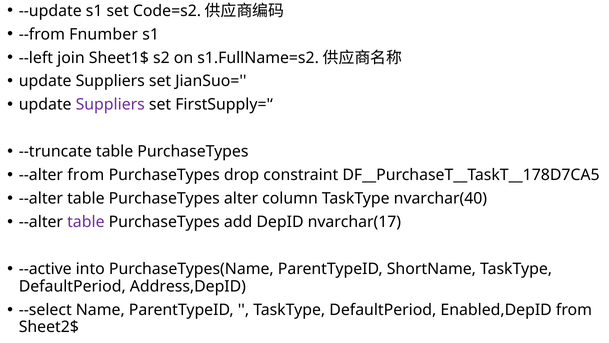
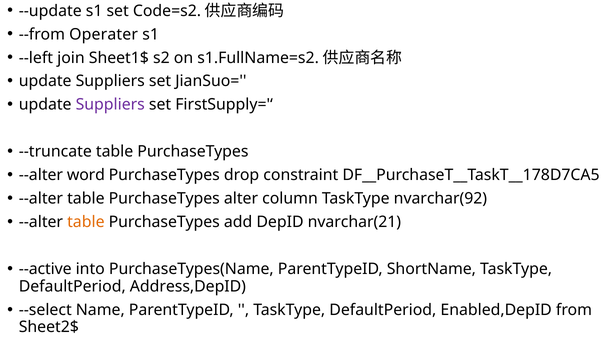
Fnumber: Fnumber -> Operater
--alter from: from -> word
nvarchar(40: nvarchar(40 -> nvarchar(92
table at (86, 222) colour: purple -> orange
nvarchar(17: nvarchar(17 -> nvarchar(21
